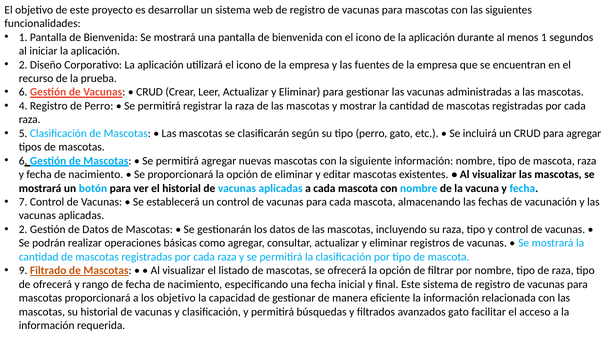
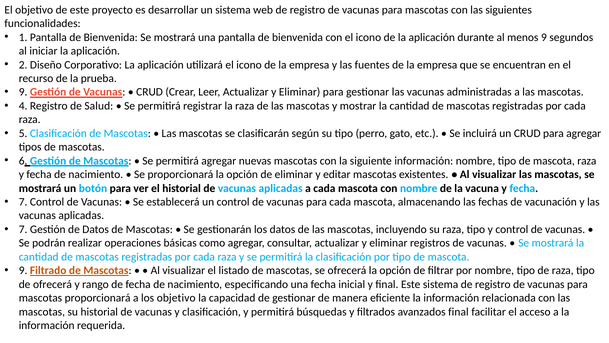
menos 1: 1 -> 9
6 at (23, 92): 6 -> 9
de Perro: Perro -> Salud
2 at (23, 229): 2 -> 7
avanzados gato: gato -> final
